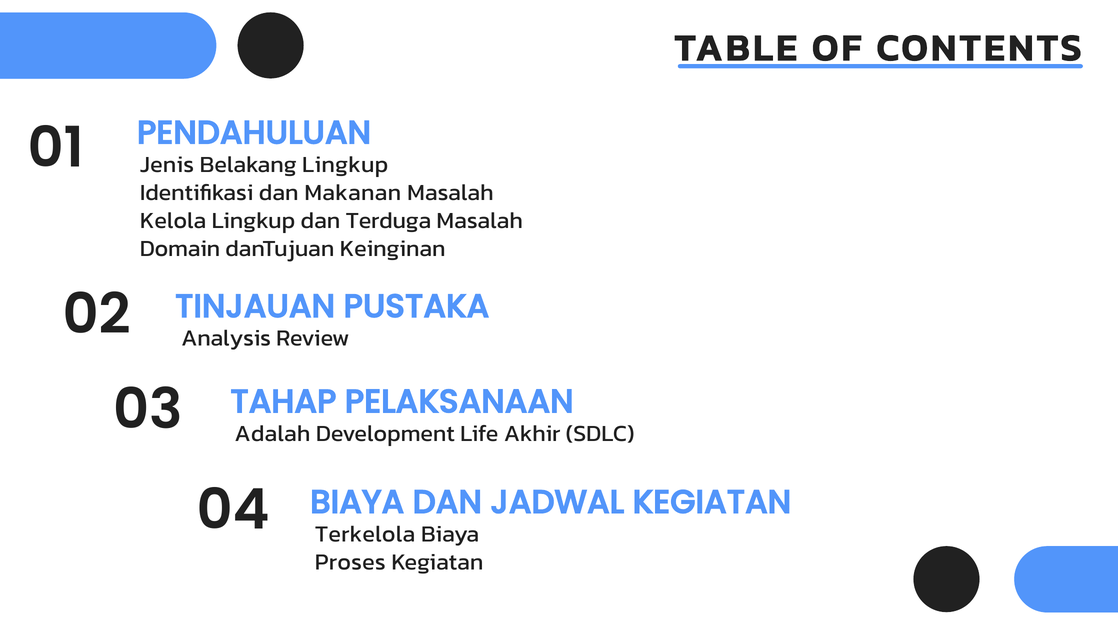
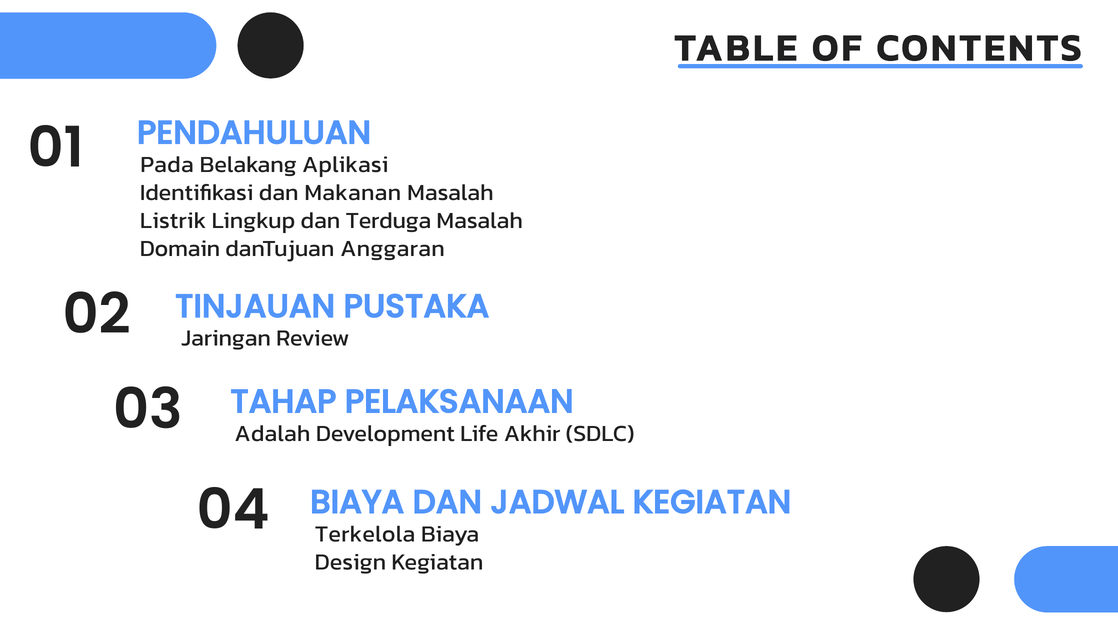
Jenis: Jenis -> Pada
Belakang Lingkup: Lingkup -> Aplikasi
Kelola: Kelola -> Listrik
Keinginan: Keinginan -> Anggaran
Analysis: Analysis -> Jaringan
Proses: Proses -> Design
